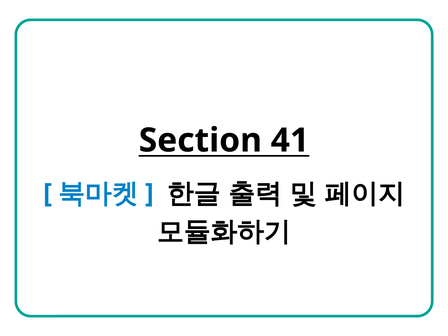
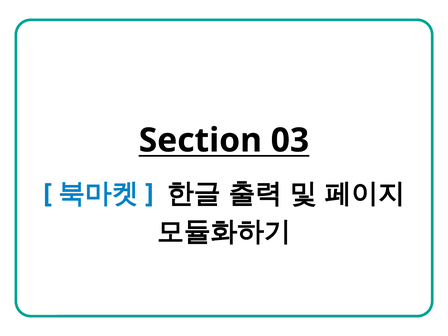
41: 41 -> 03
